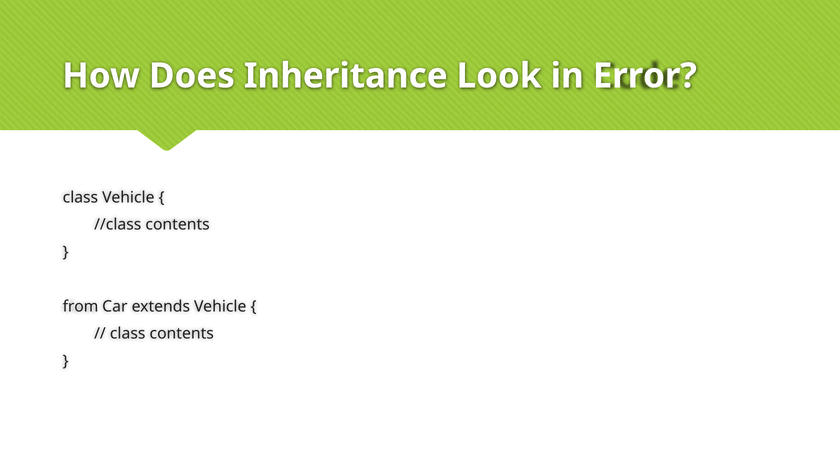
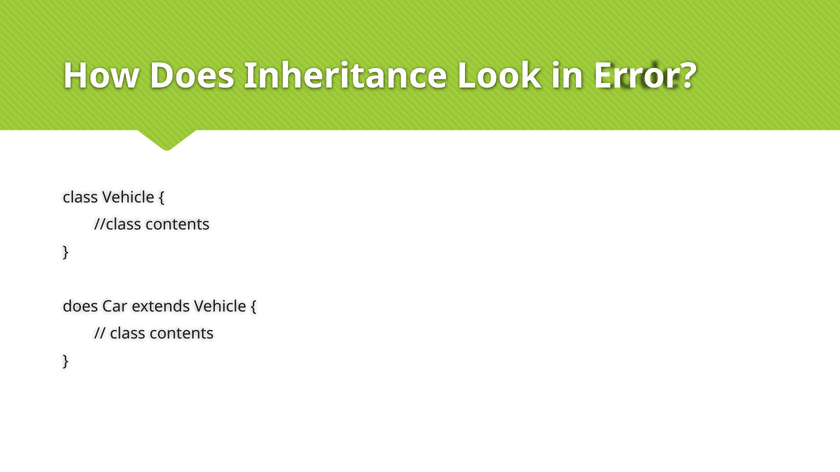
from at (81, 307): from -> does
